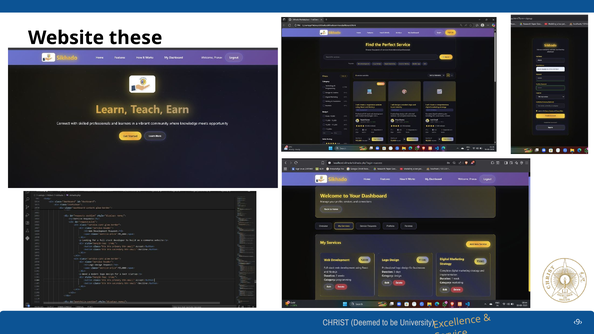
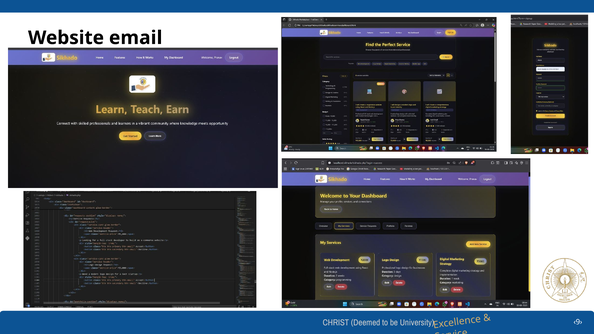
these: these -> email
